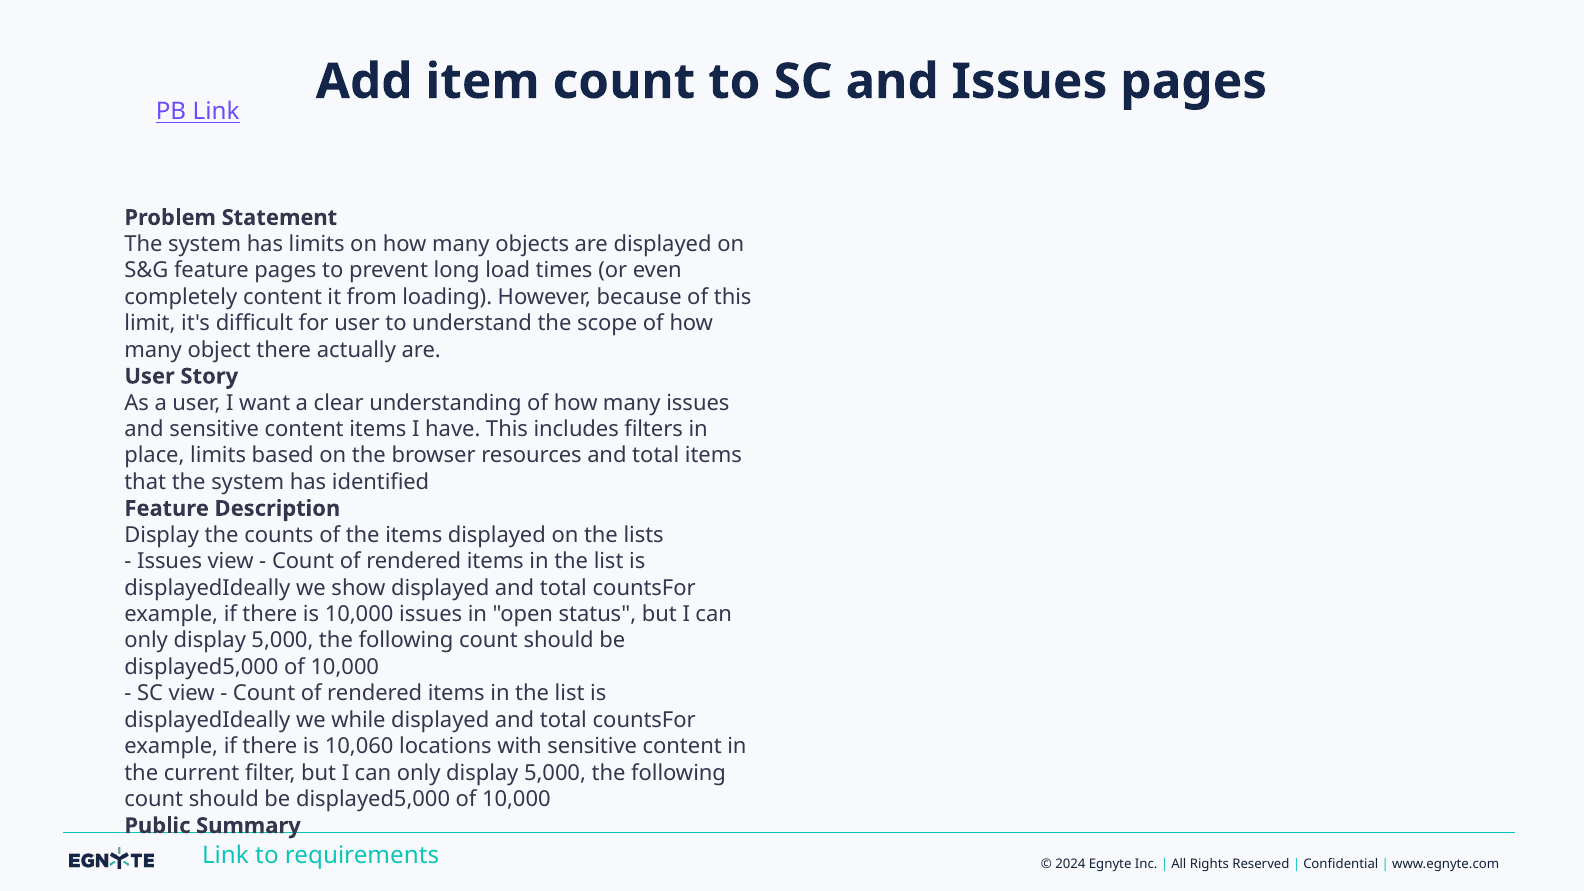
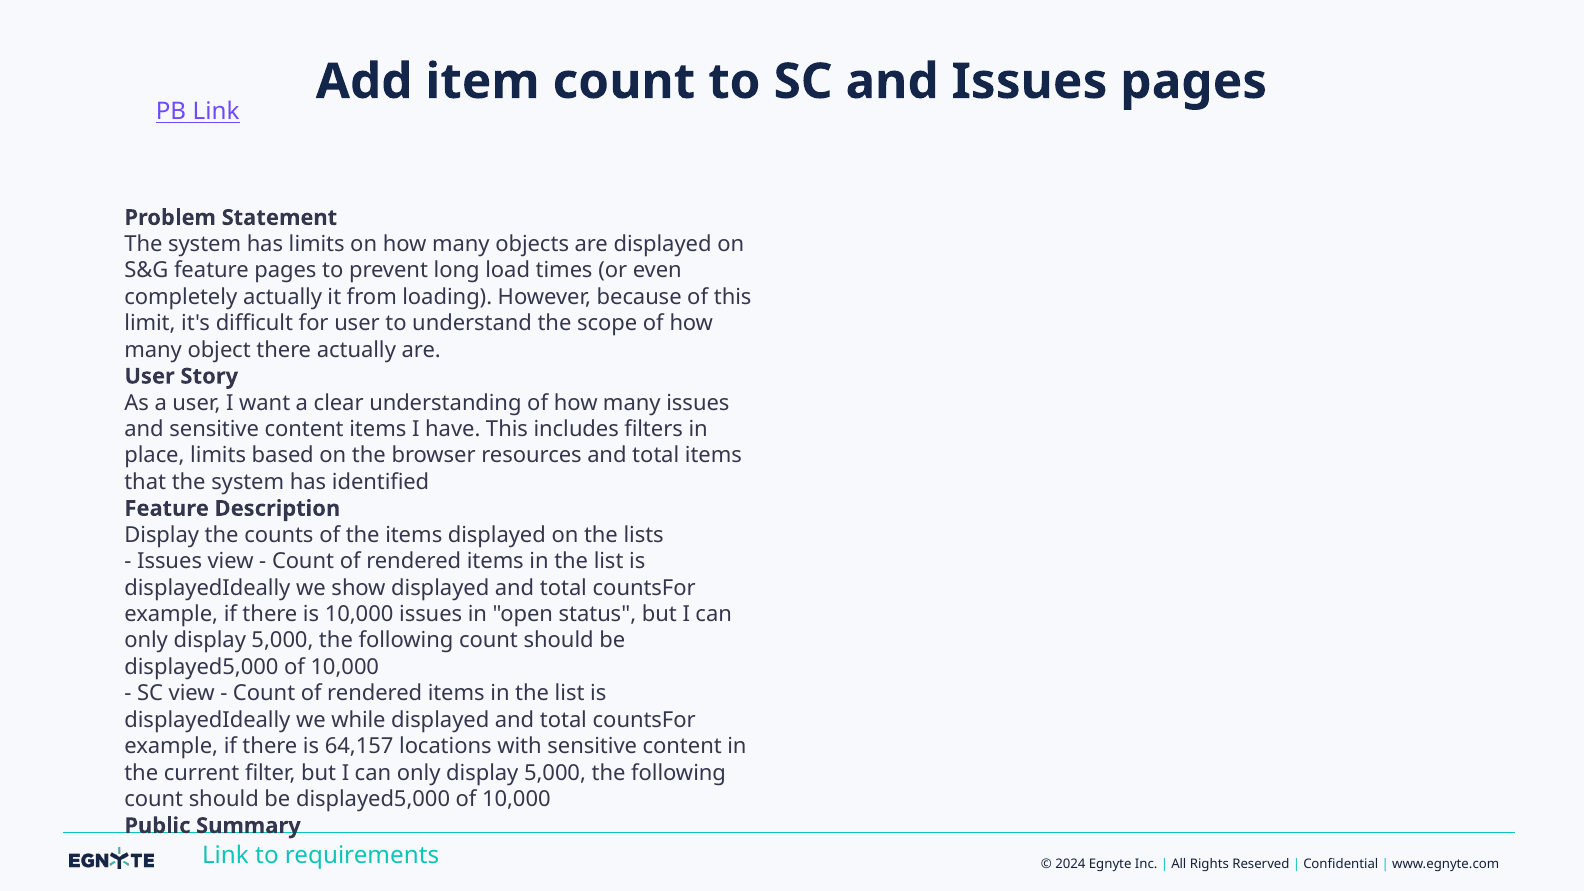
completely content: content -> actually
10,060: 10,060 -> 64,157
